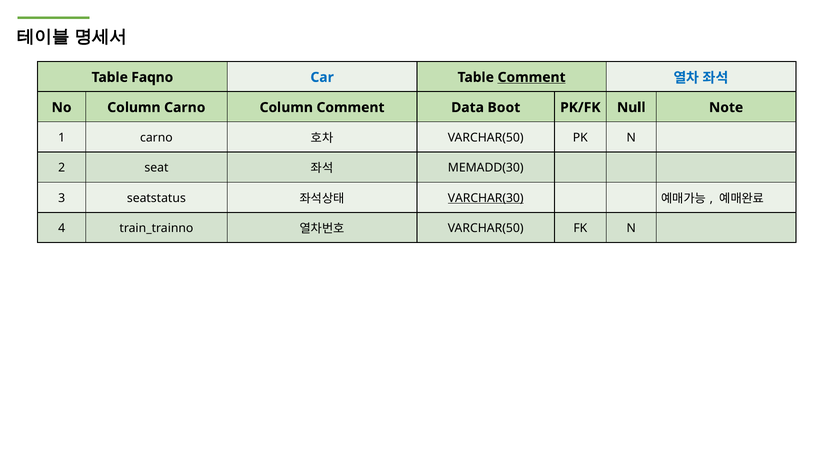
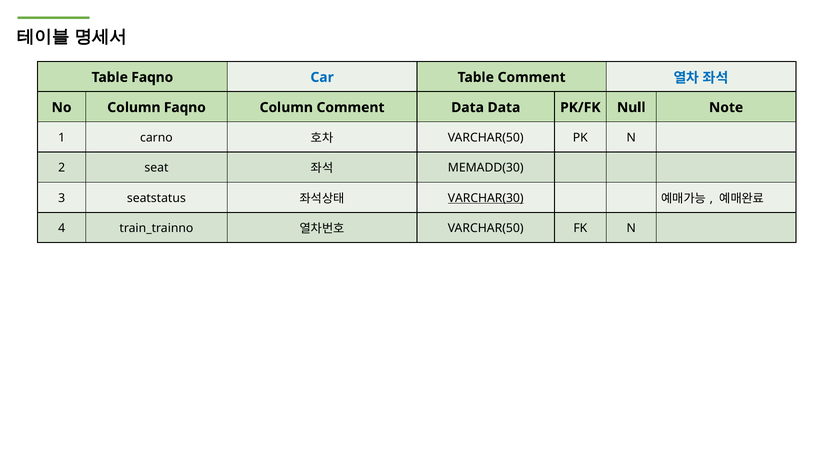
Comment at (532, 77) underline: present -> none
Column Carno: Carno -> Faqno
Data Boot: Boot -> Data
